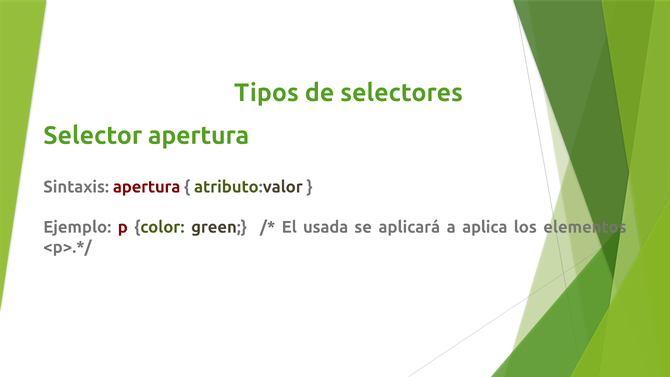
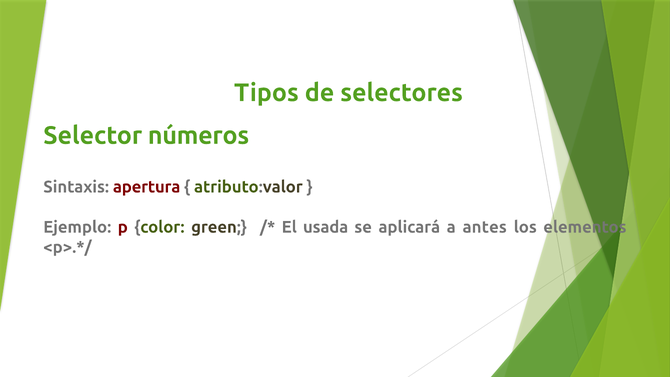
Selector apertura: apertura -> números
aplica: aplica -> antes
